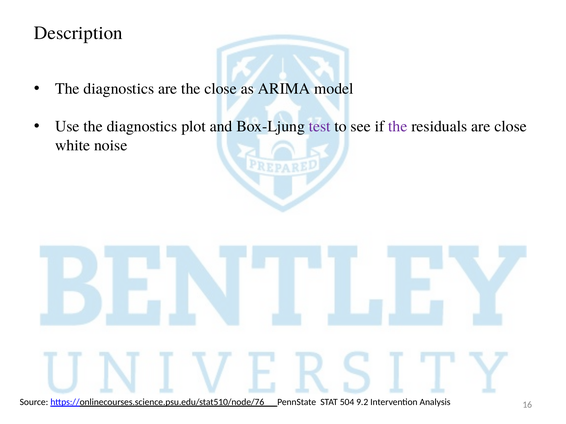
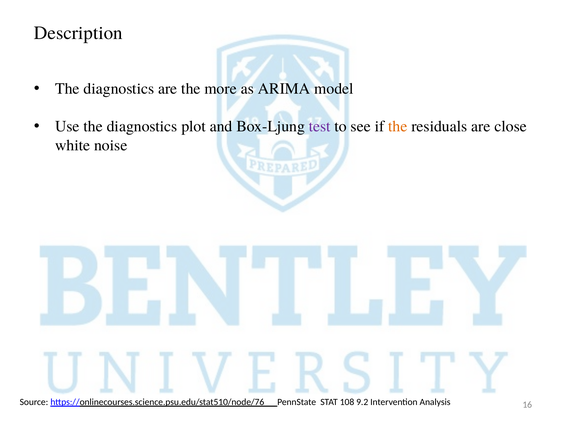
the close: close -> more
the at (398, 127) colour: purple -> orange
504: 504 -> 108
